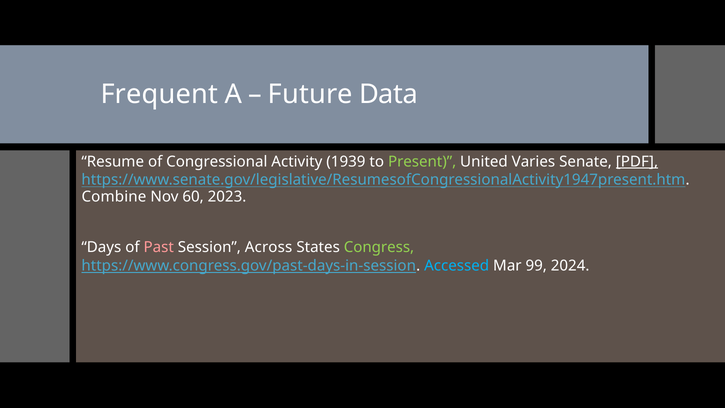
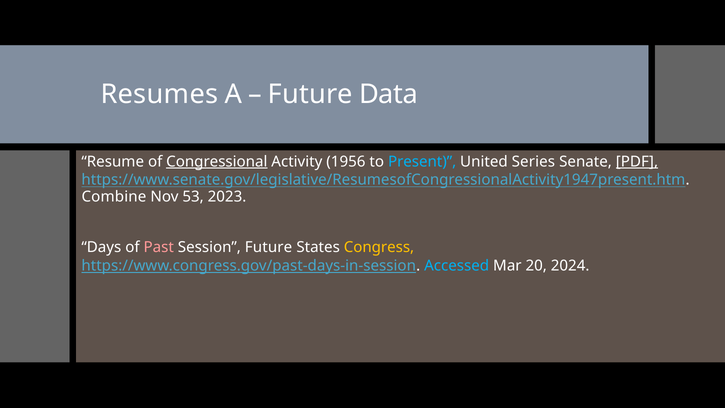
Frequent: Frequent -> Resumes
Congressional underline: none -> present
1939: 1939 -> 1956
Present colour: light green -> light blue
Varies: Varies -> Series
60: 60 -> 53
Session Across: Across -> Future
Congress colour: light green -> yellow
99: 99 -> 20
